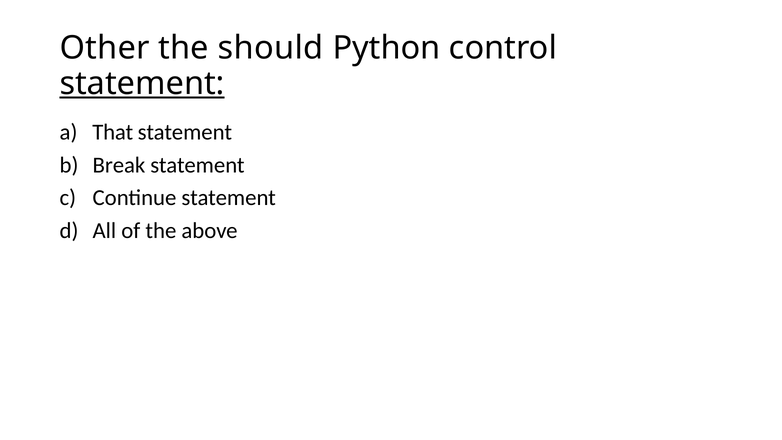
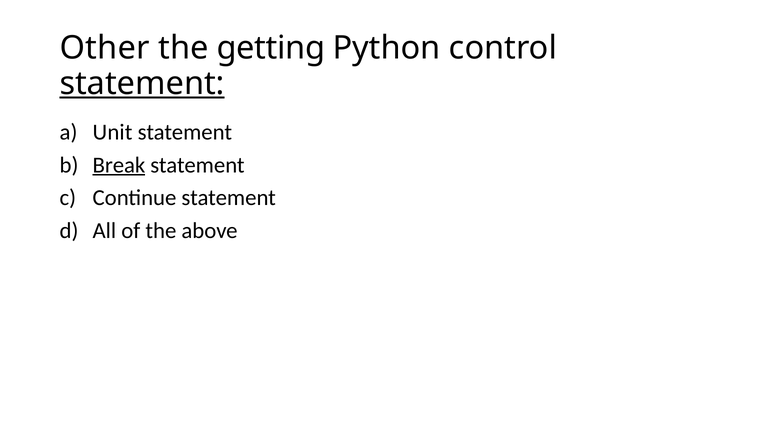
should: should -> getting
That: That -> Unit
Break underline: none -> present
